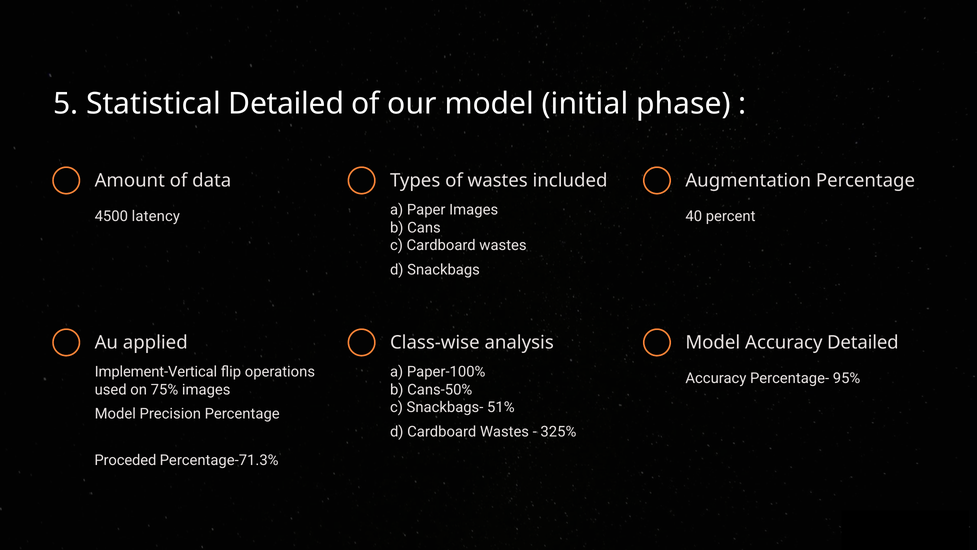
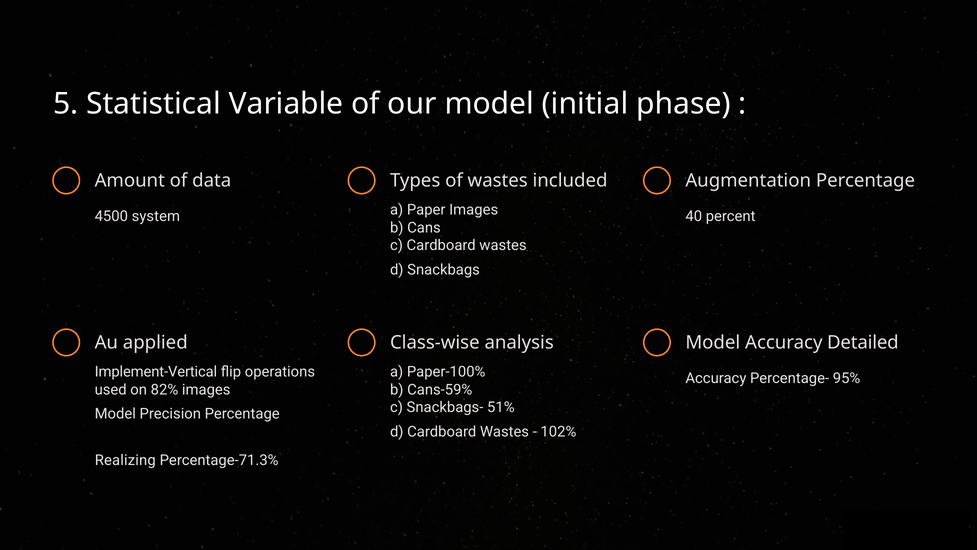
Statistical Detailed: Detailed -> Variable
latency: latency -> system
75%: 75% -> 82%
Cans-50%: Cans-50% -> Cans-59%
325%: 325% -> 102%
Proceded: Proceded -> Realizing
